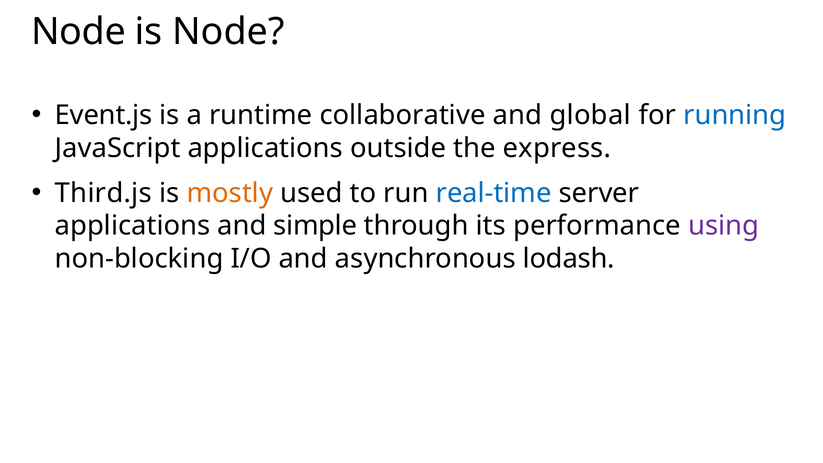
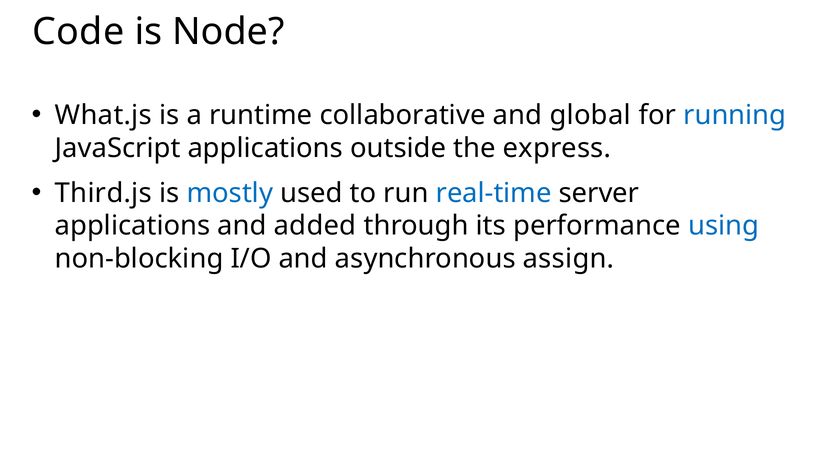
Node at (79, 32): Node -> Code
Event.js: Event.js -> What.js
mostly colour: orange -> blue
simple: simple -> added
using colour: purple -> blue
lodash: lodash -> assign
